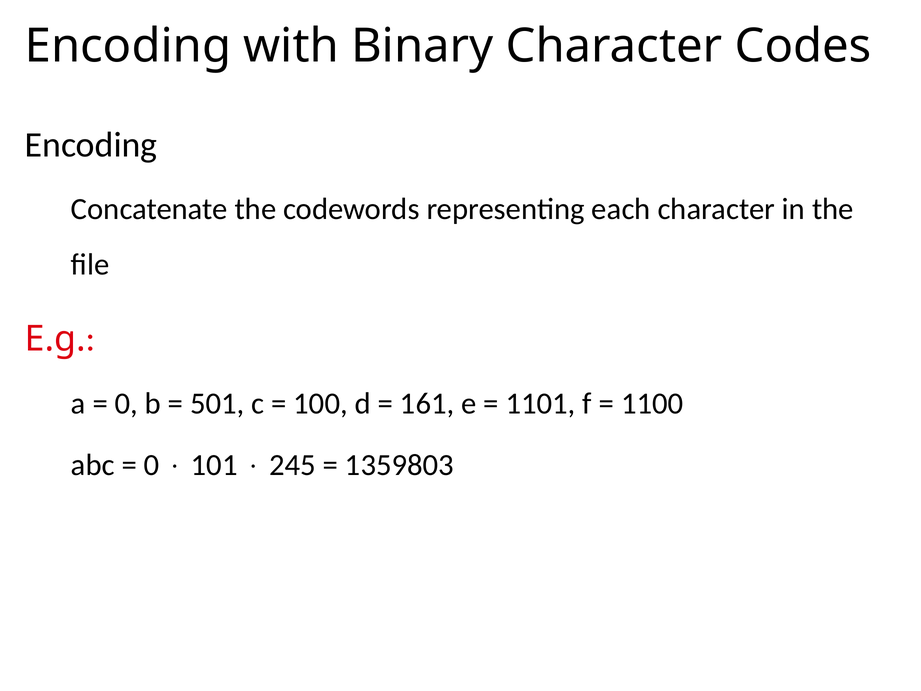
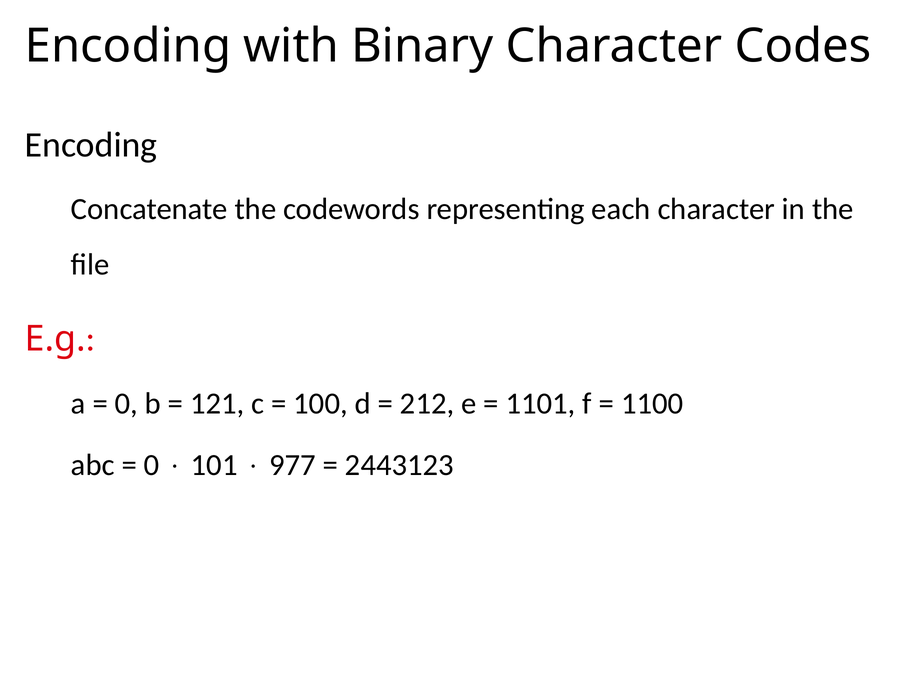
501: 501 -> 121
161: 161 -> 212
245: 245 -> 977
1359803: 1359803 -> 2443123
